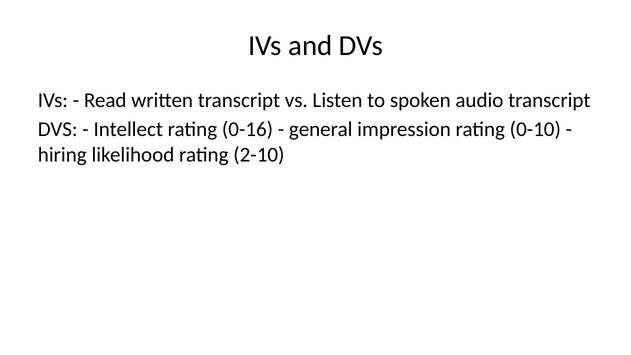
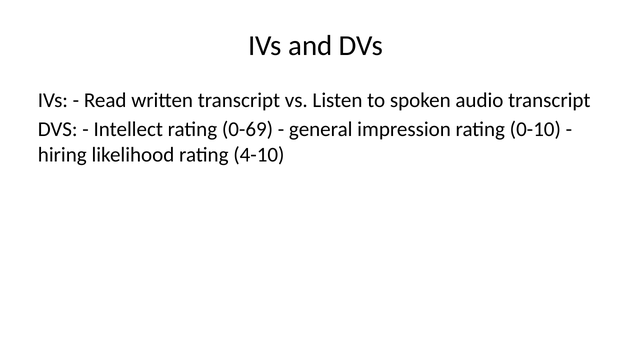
0-16: 0-16 -> 0-69
2-10: 2-10 -> 4-10
